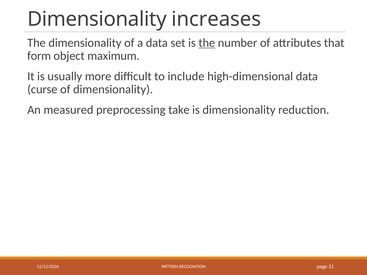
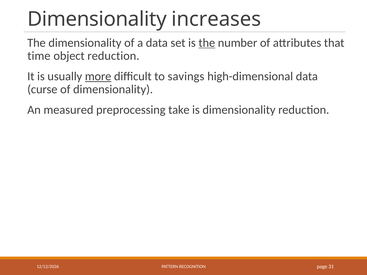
form: form -> time
object maximum: maximum -> reduction
more underline: none -> present
include: include -> savings
